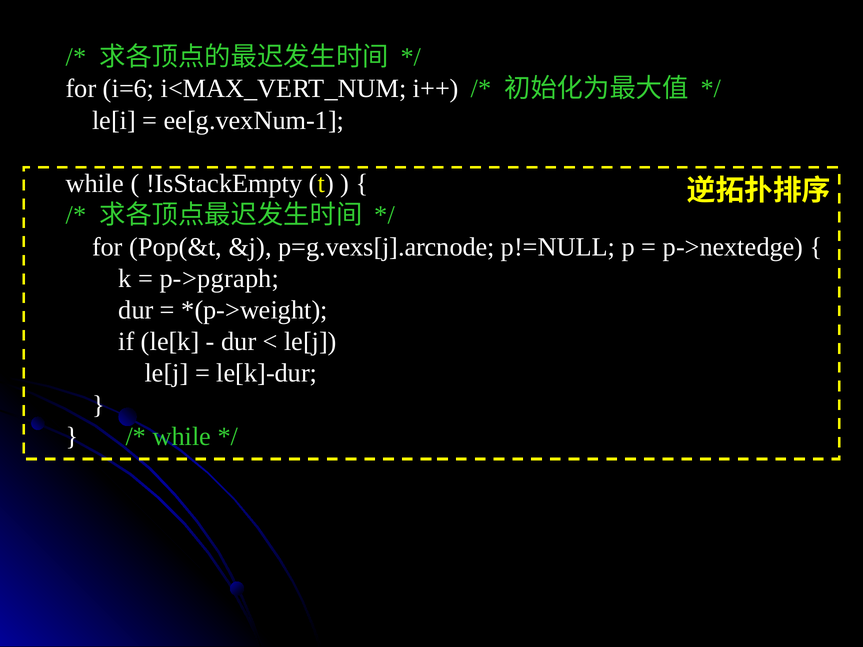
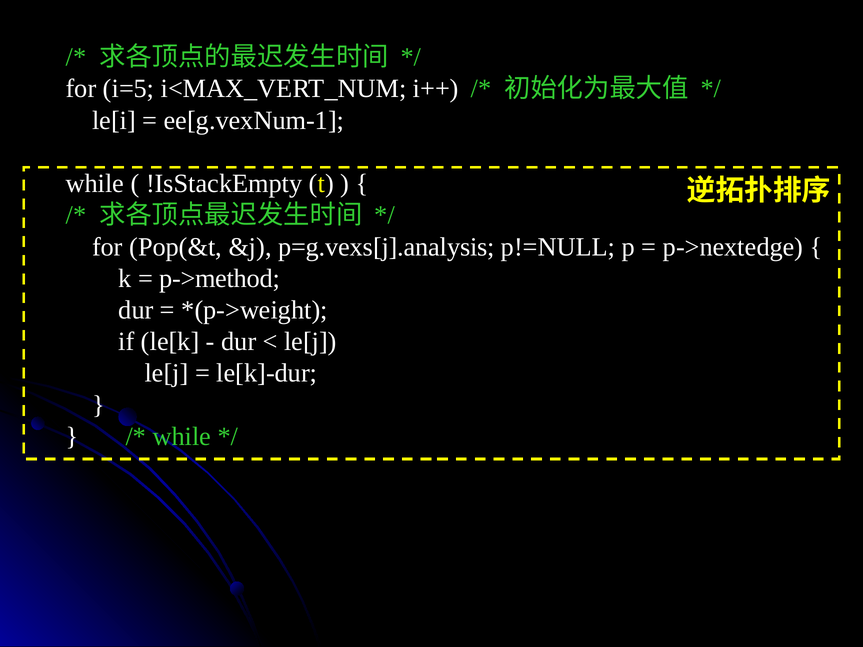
i=6: i=6 -> i=5
p=g.vexs[j].arcnode: p=g.vexs[j].arcnode -> p=g.vexs[j].analysis
p->pgraph: p->pgraph -> p->method
